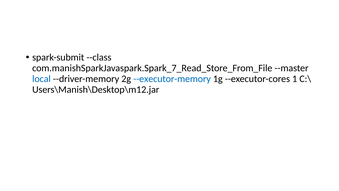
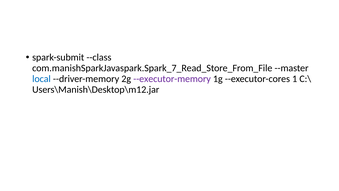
--executor-memory colour: blue -> purple
